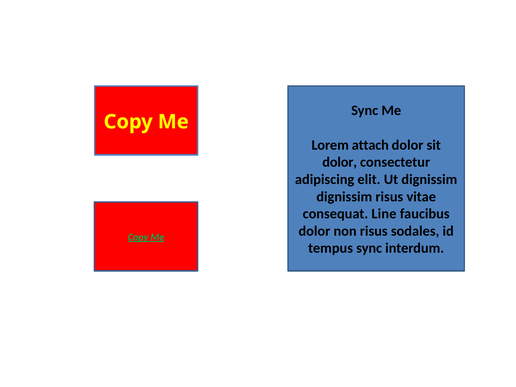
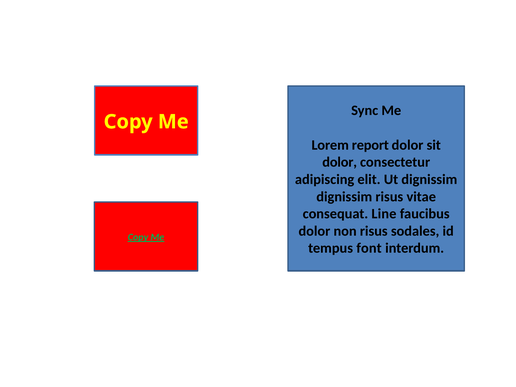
attach: attach -> report
tempus sync: sync -> font
